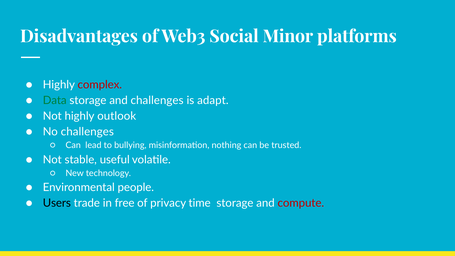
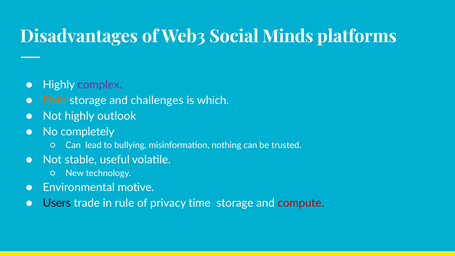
Minor: Minor -> Minds
complex colour: red -> purple
Data colour: green -> orange
adapt: adapt -> which
No challenges: challenges -> completely
people: people -> motive
free: free -> rule
